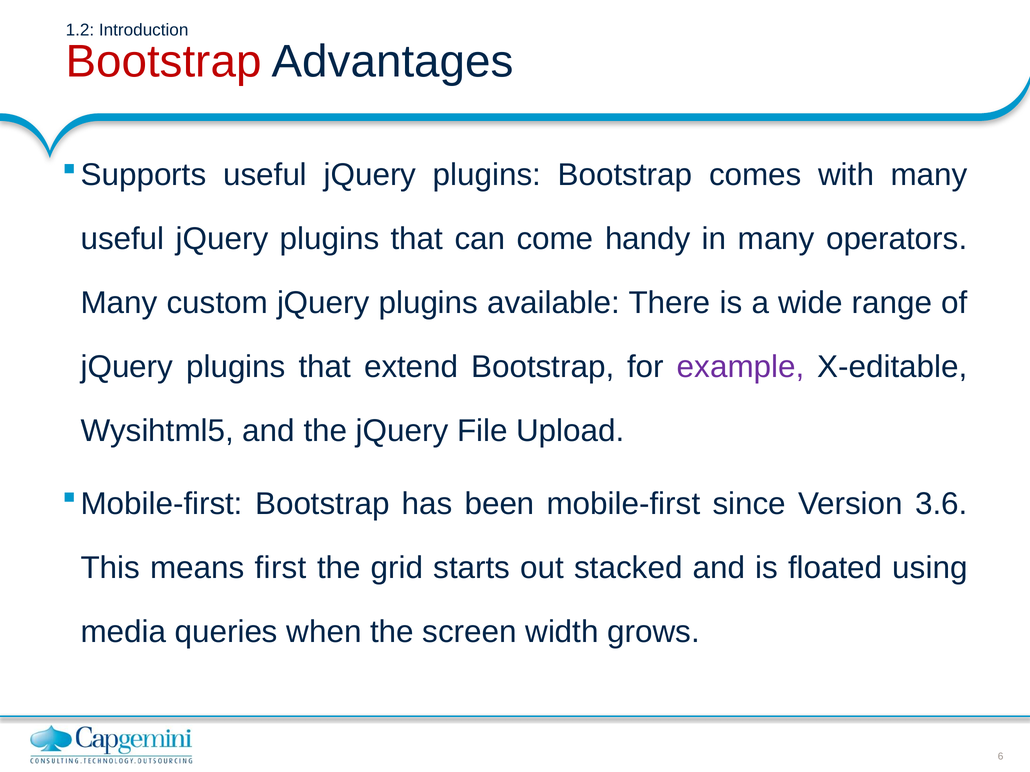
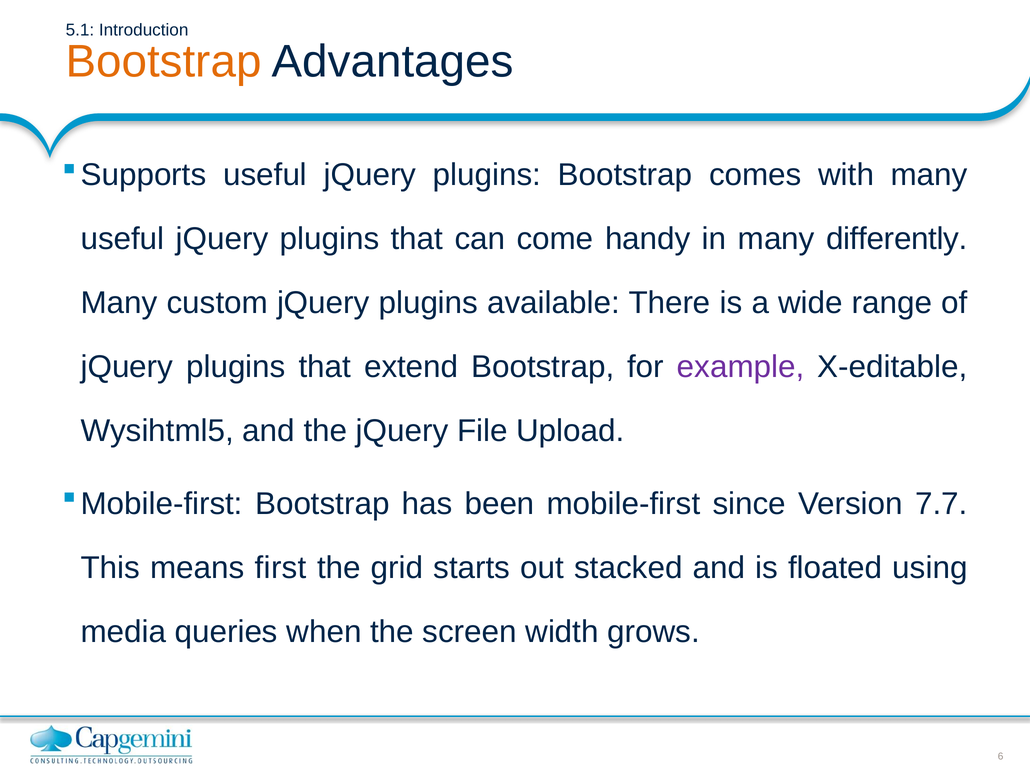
1.2: 1.2 -> 5.1
Bootstrap at (164, 62) colour: red -> orange
operators: operators -> differently
3.6: 3.6 -> 7.7
